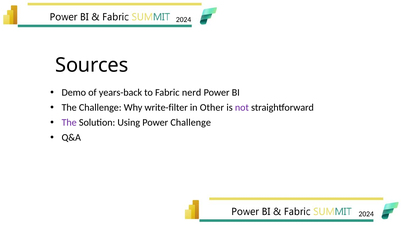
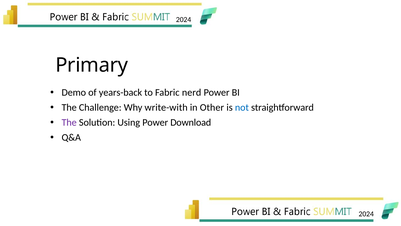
Sources: Sources -> Primary
write-filter: write-filter -> write-with
not colour: purple -> blue
Power Challenge: Challenge -> Download
